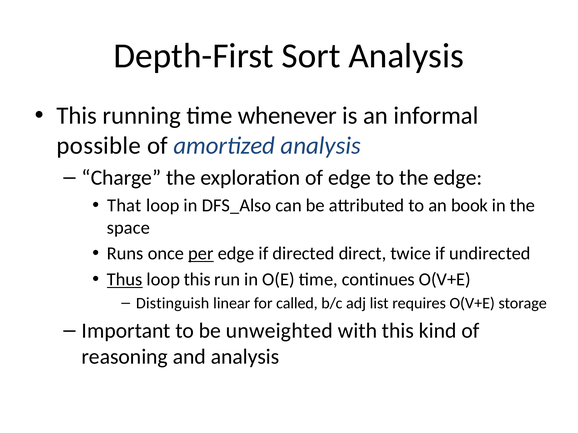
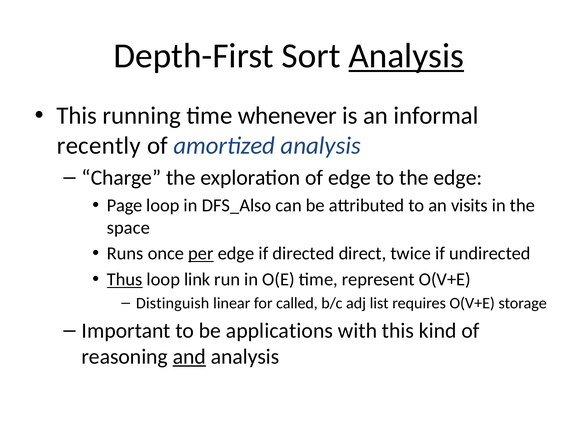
Analysis at (406, 56) underline: none -> present
possible: possible -> recently
That: That -> Page
book: book -> visits
loop this: this -> link
continues: continues -> represent
unweighted: unweighted -> applications
and underline: none -> present
